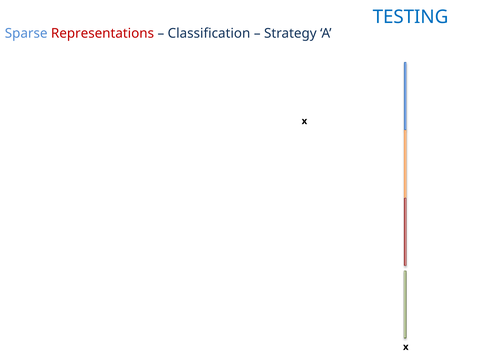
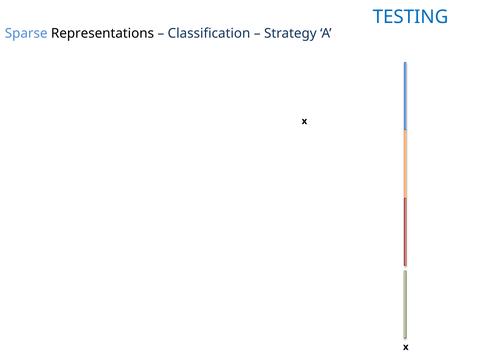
Representations colour: red -> black
